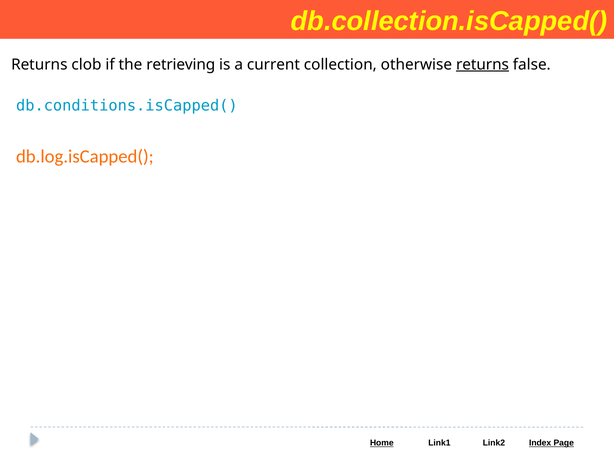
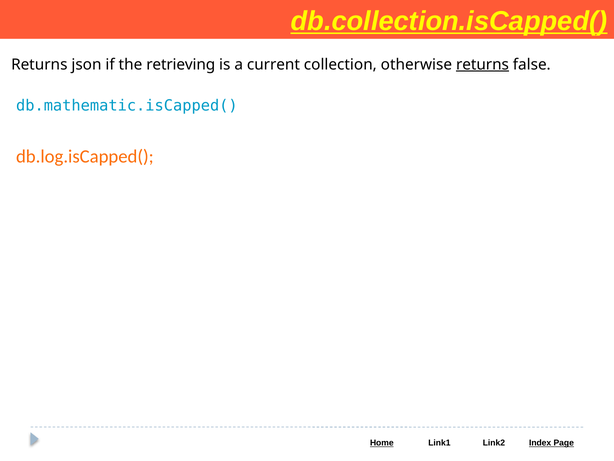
db.collection.isCapped( underline: none -> present
clob: clob -> json
db.conditions.isCapped(: db.conditions.isCapped( -> db.mathematic.isCapped(
